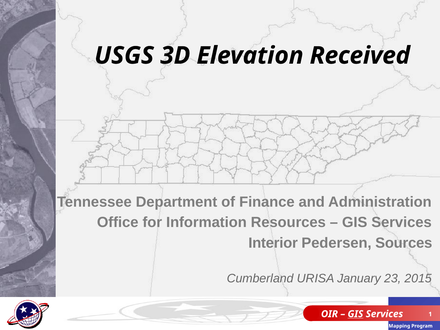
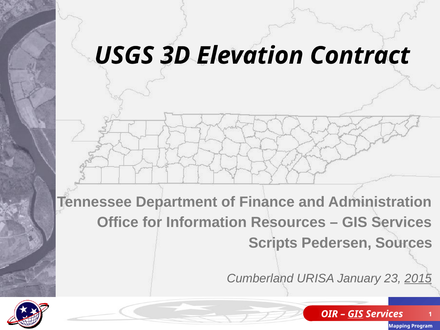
Received: Received -> Contract
Interior: Interior -> Scripts
2015 underline: none -> present
